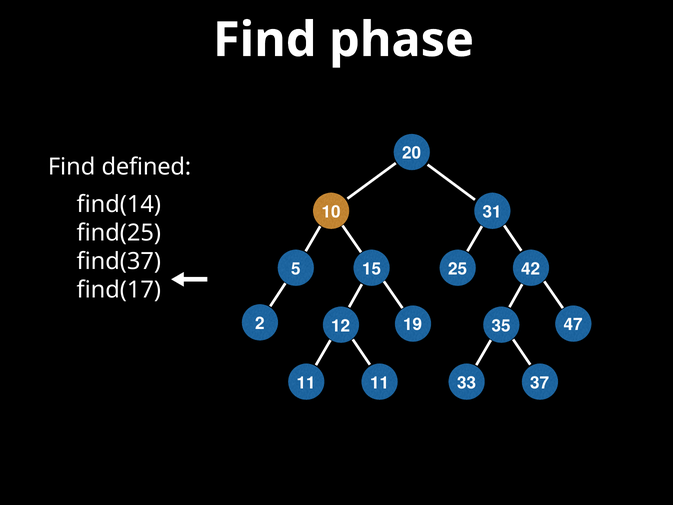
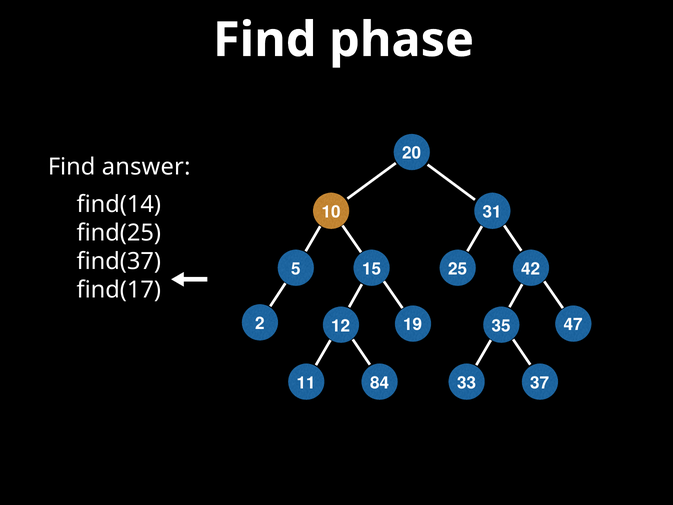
defined: defined -> answer
11 11: 11 -> 84
